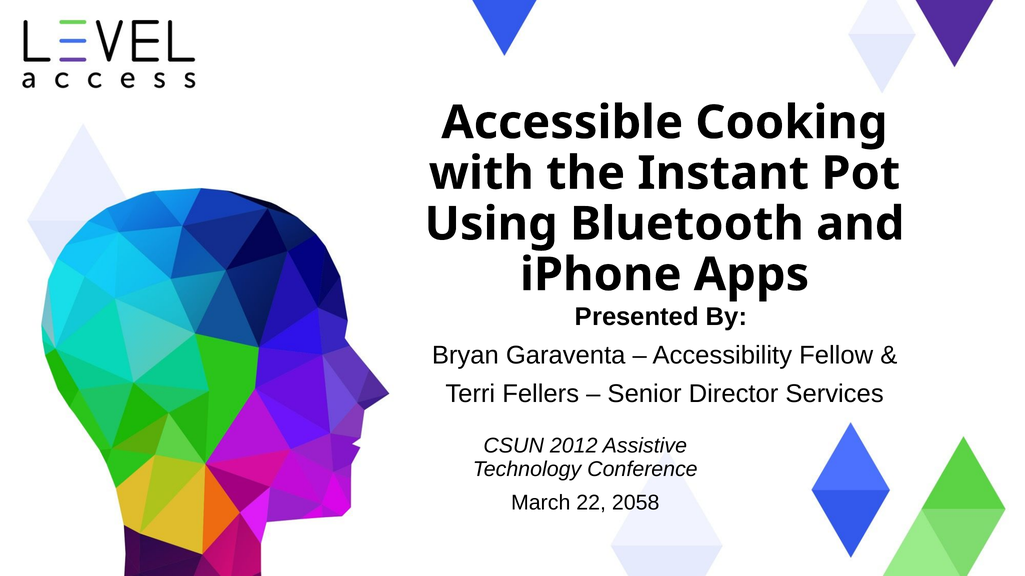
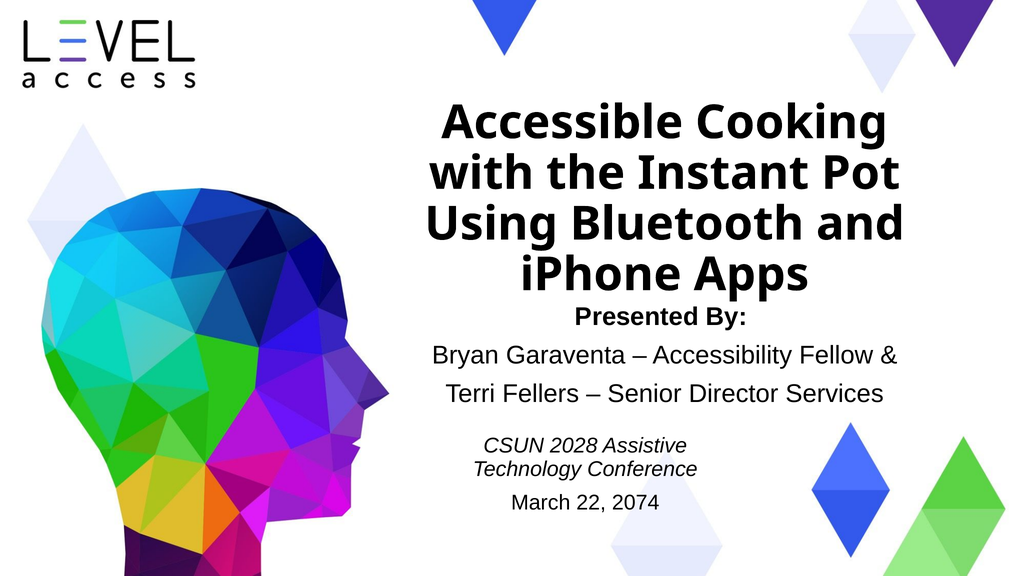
2012: 2012 -> 2028
2058: 2058 -> 2074
